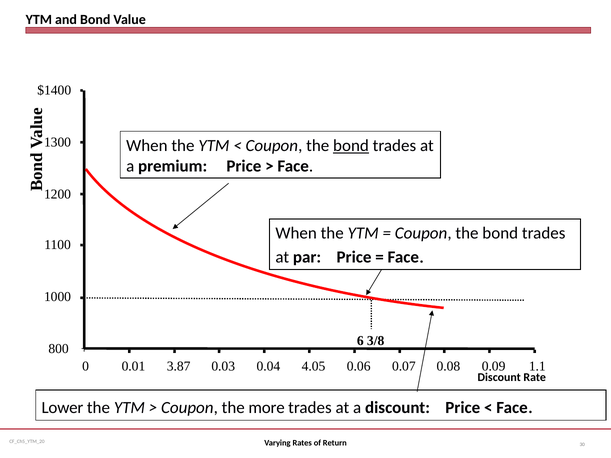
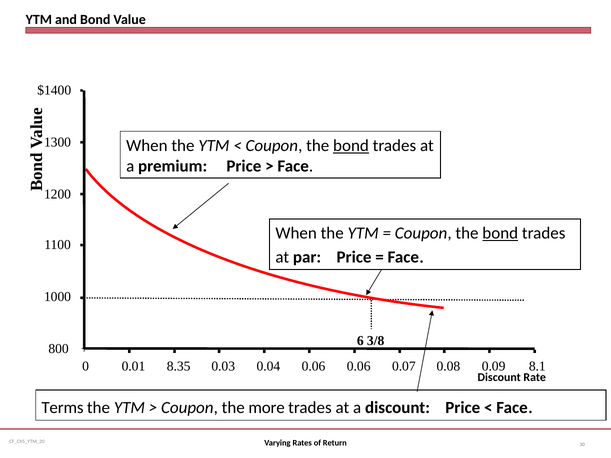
bond at (500, 233) underline: none -> present
3.87: 3.87 -> 8.35
0.04 4.05: 4.05 -> 0.06
1.1: 1.1 -> 8.1
Lower: Lower -> Terms
